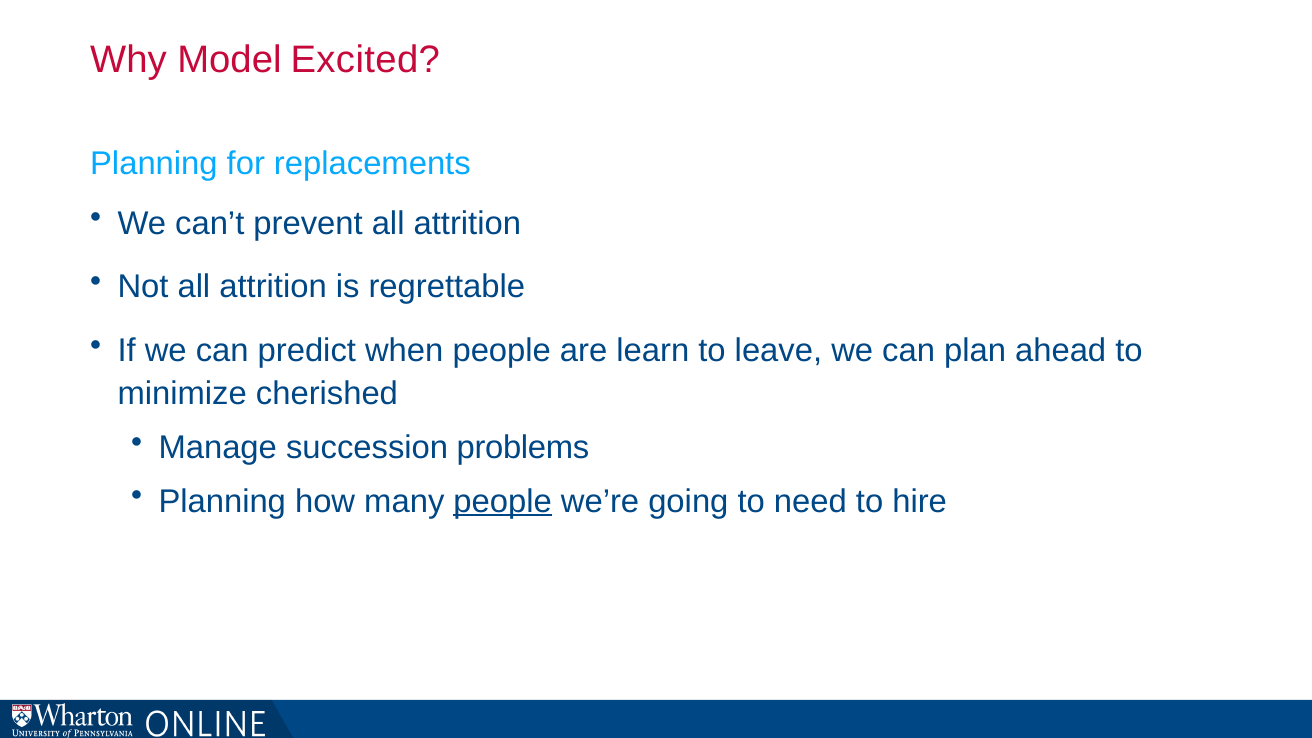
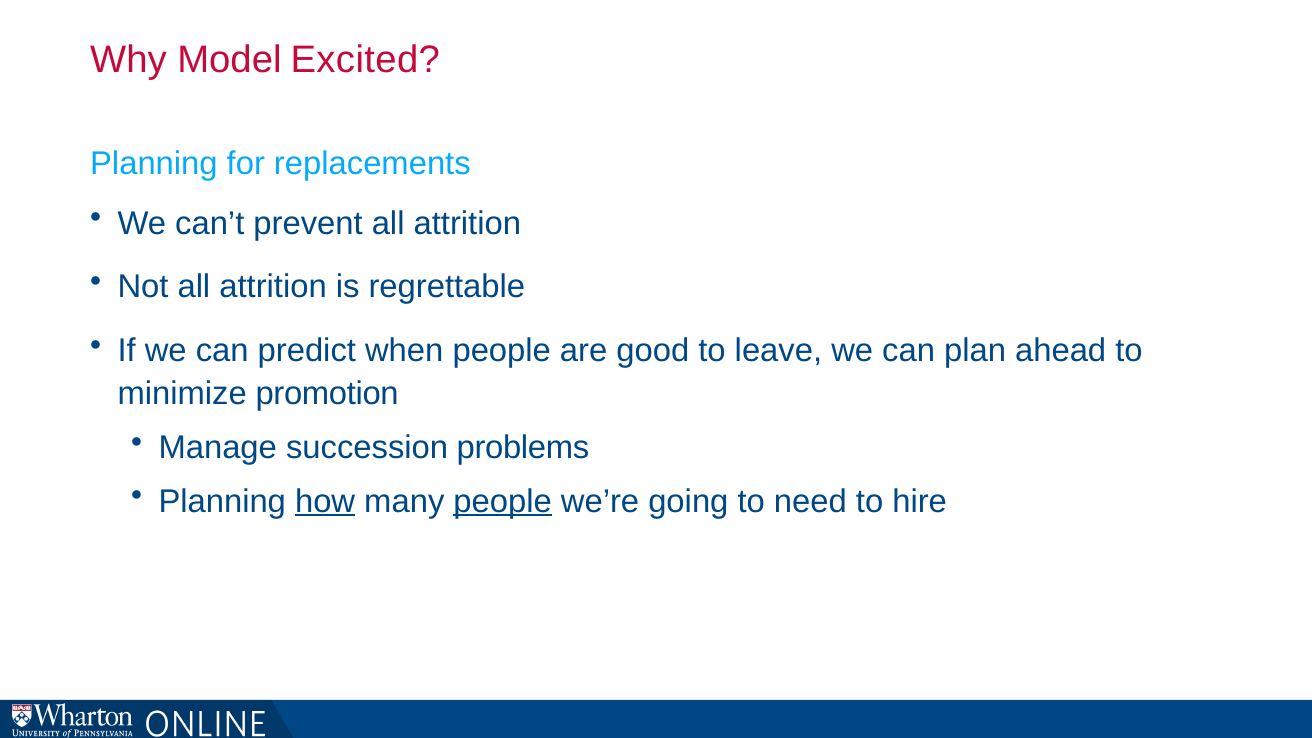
learn: learn -> good
cherished: cherished -> promotion
how underline: none -> present
